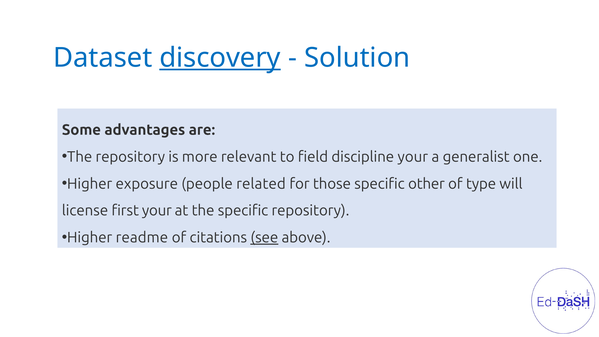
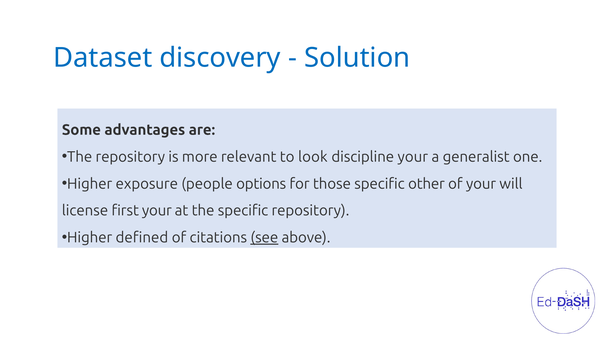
discovery underline: present -> none
field: field -> look
related: related -> options
of type: type -> your
readme: readme -> defined
